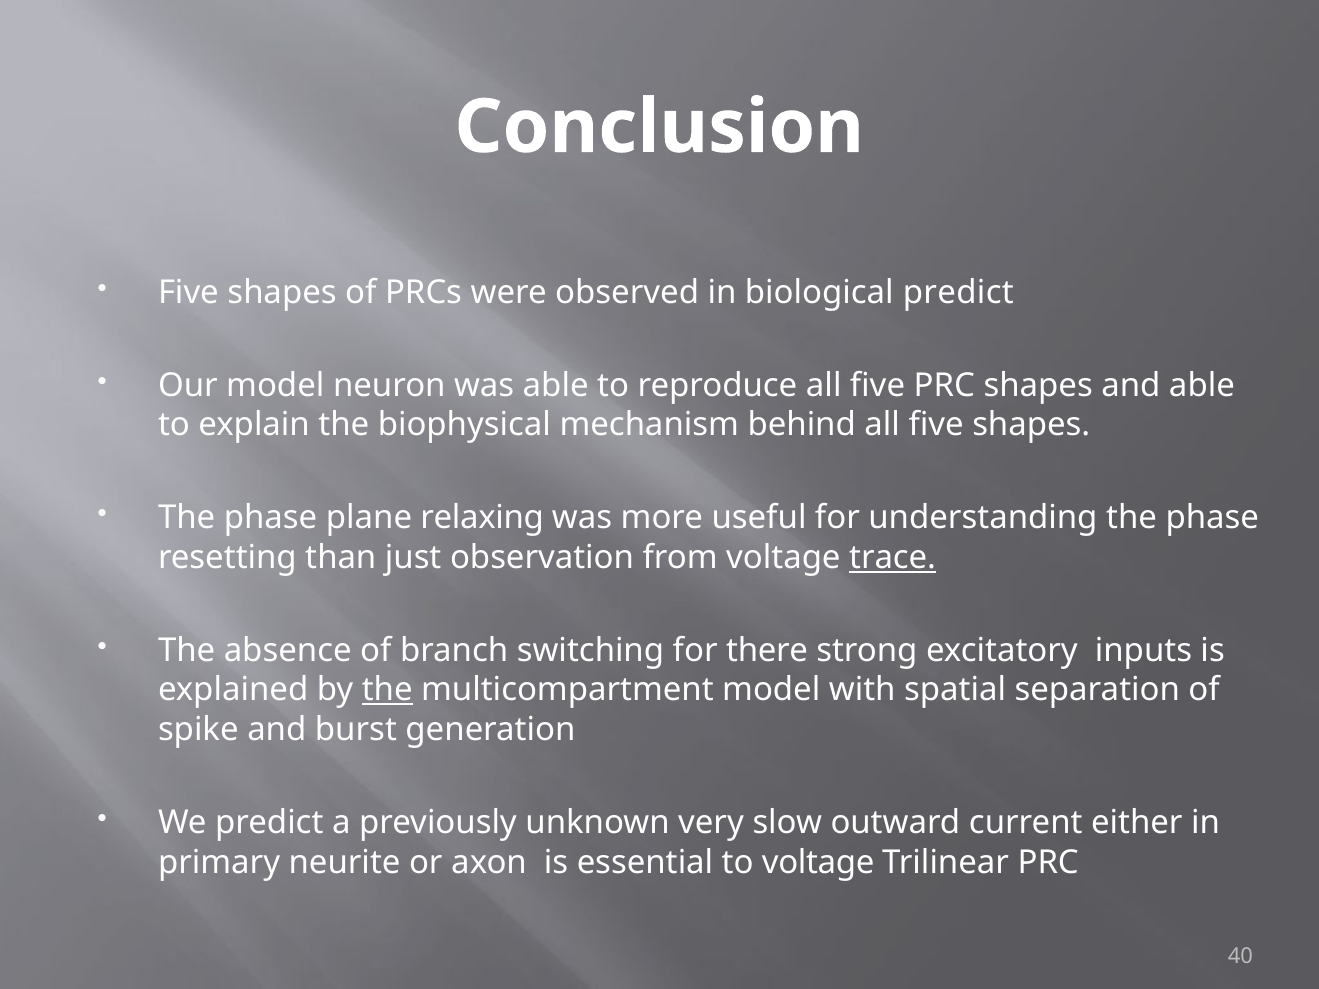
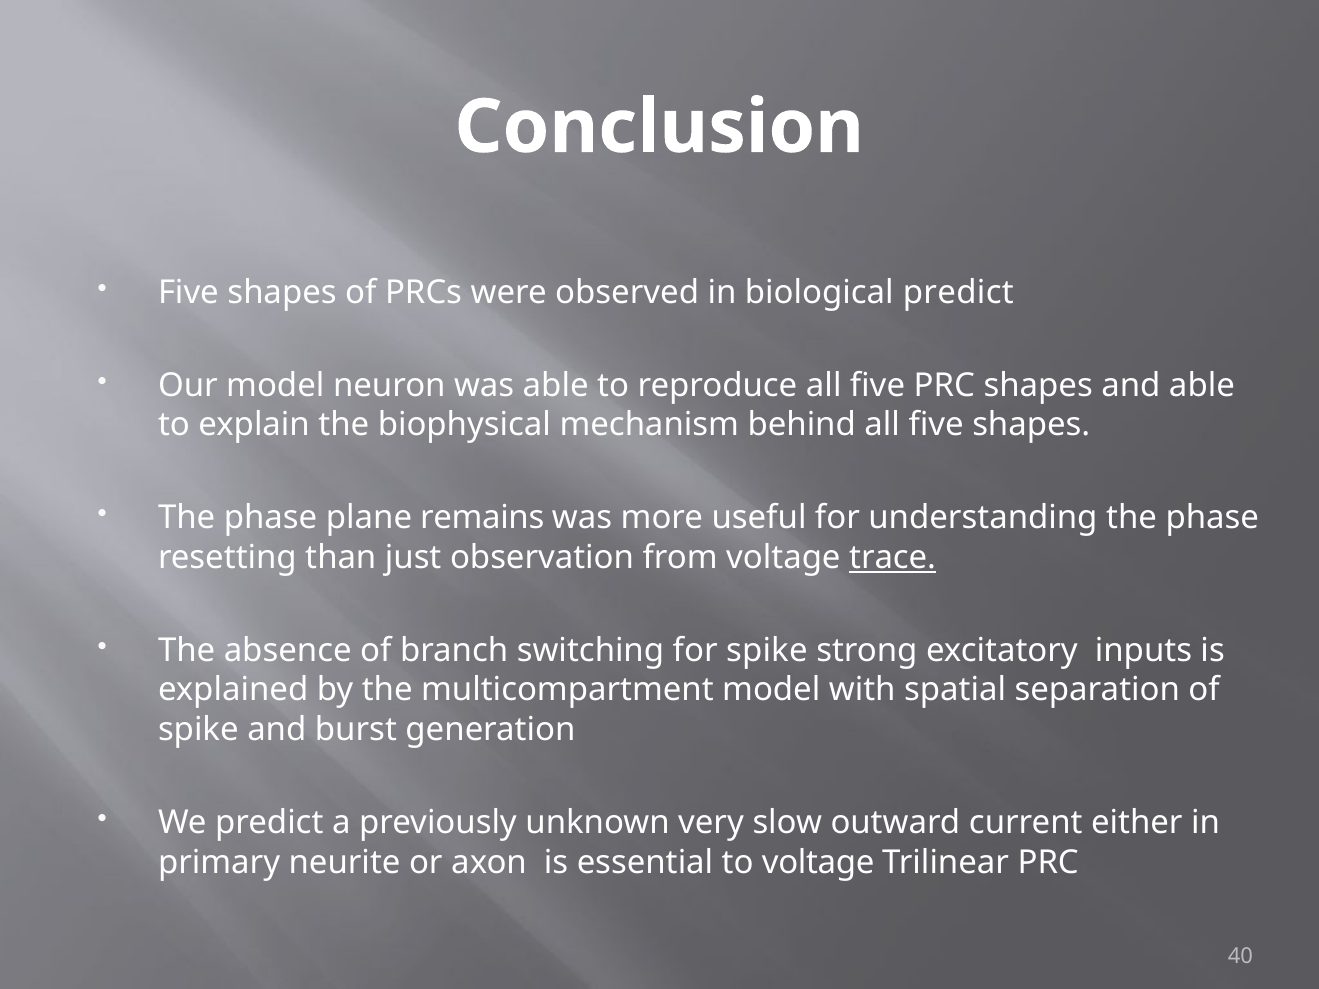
relaxing: relaxing -> remains
for there: there -> spike
the at (387, 690) underline: present -> none
